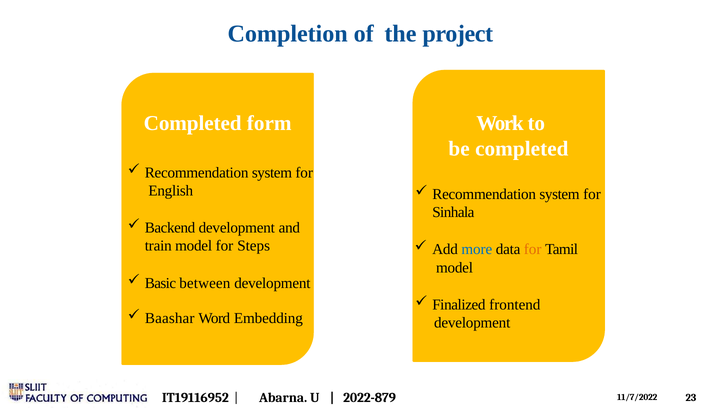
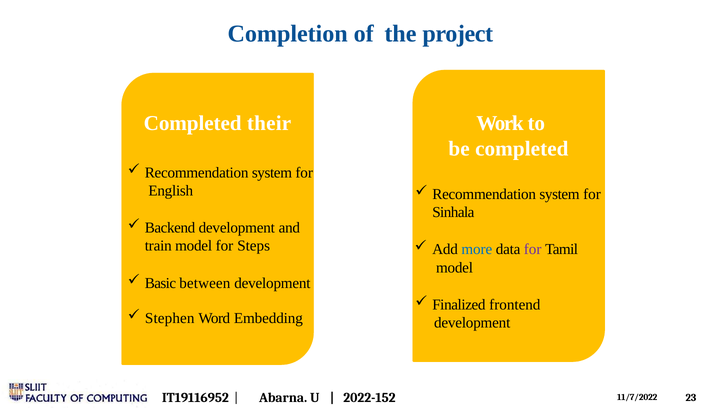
form: form -> their
for at (533, 249) colour: orange -> purple
Baashar: Baashar -> Stephen
2022-879: 2022-879 -> 2022-152
